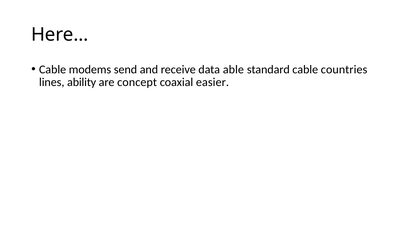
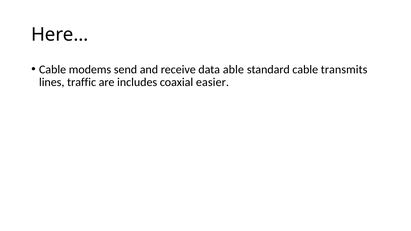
countries: countries -> transmits
ability: ability -> traffic
concept: concept -> includes
